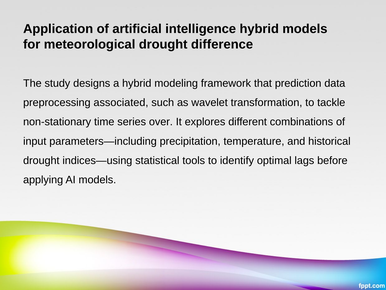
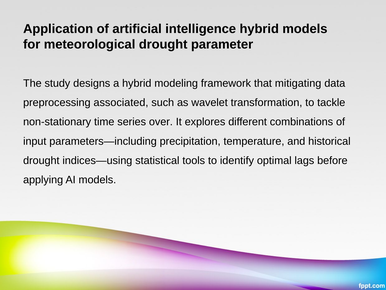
difference: difference -> parameter
prediction: prediction -> mitigating
